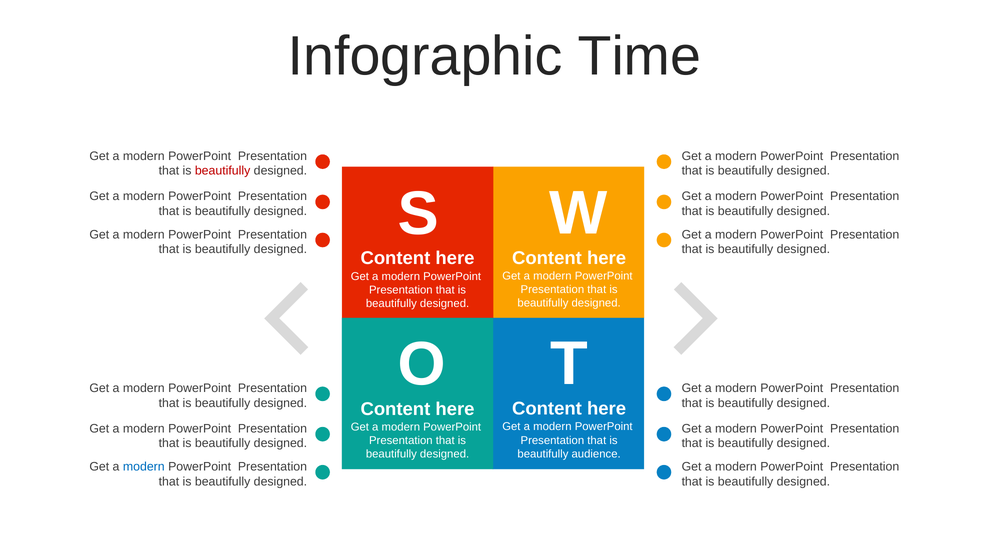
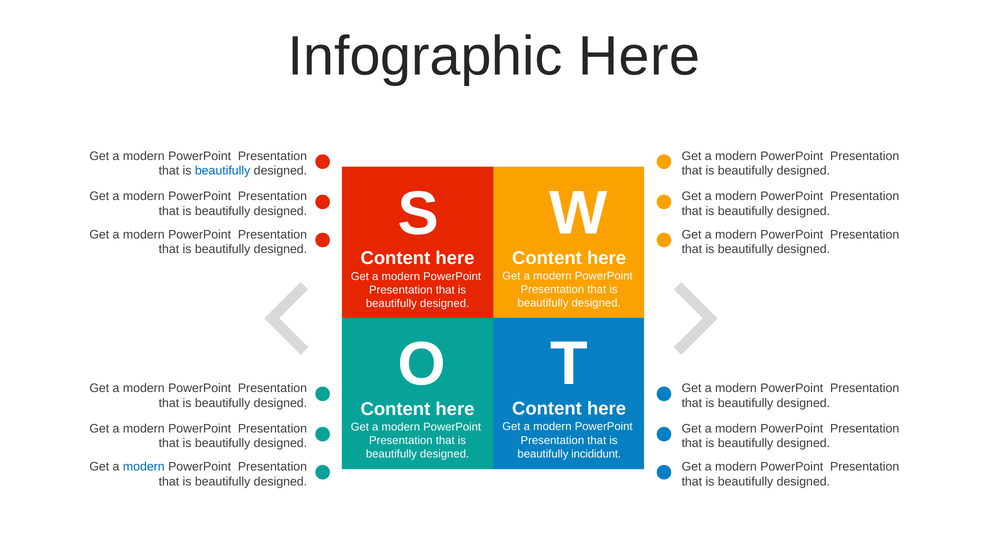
Infographic Time: Time -> Here
beautifully at (223, 171) colour: red -> blue
audience: audience -> incididunt
